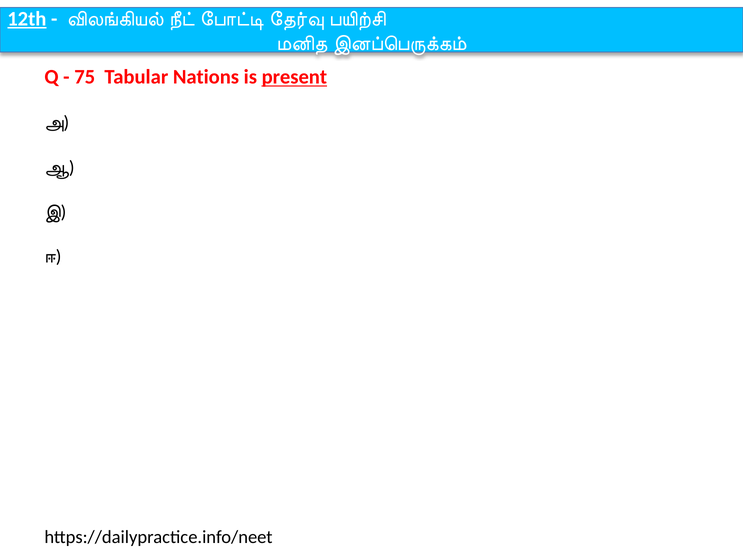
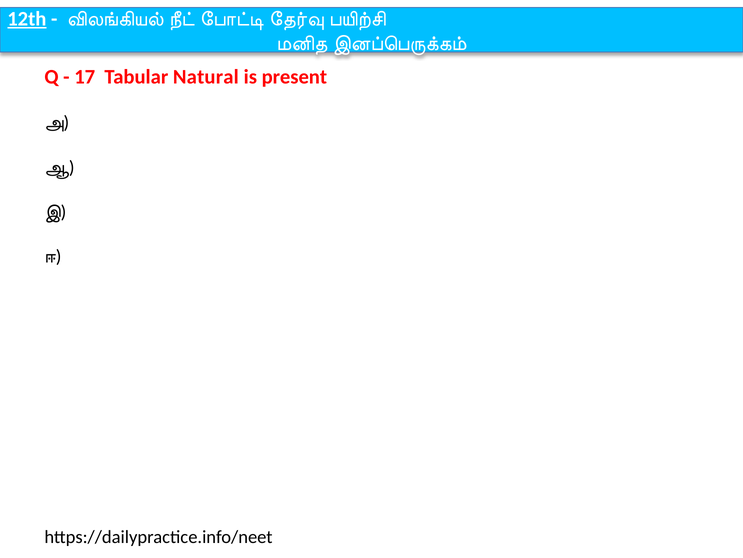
75: 75 -> 17
Nations: Nations -> Natural
present underline: present -> none
